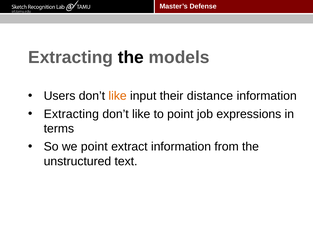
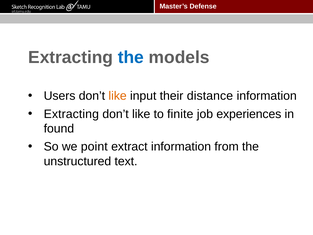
the at (131, 57) colour: black -> blue
to point: point -> finite
expressions: expressions -> experiences
terms: terms -> found
